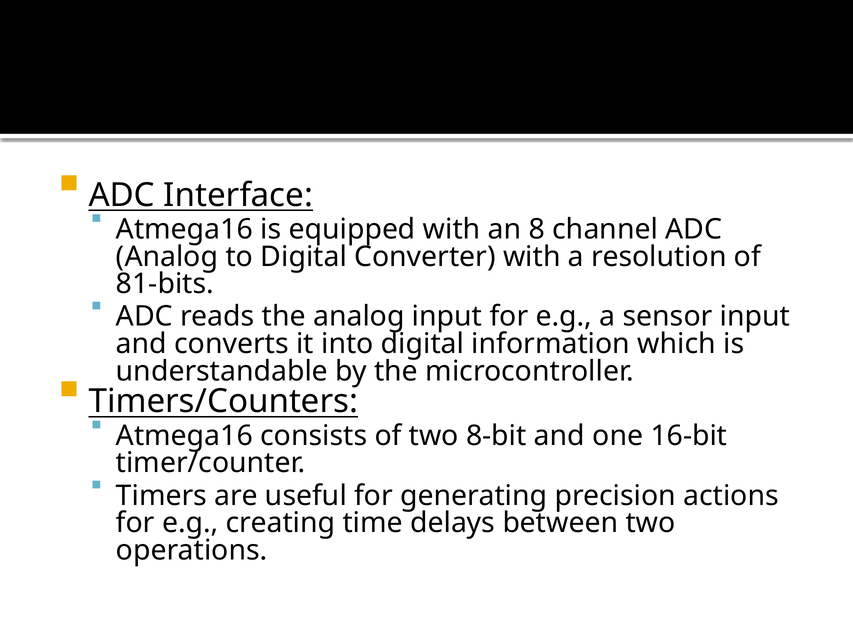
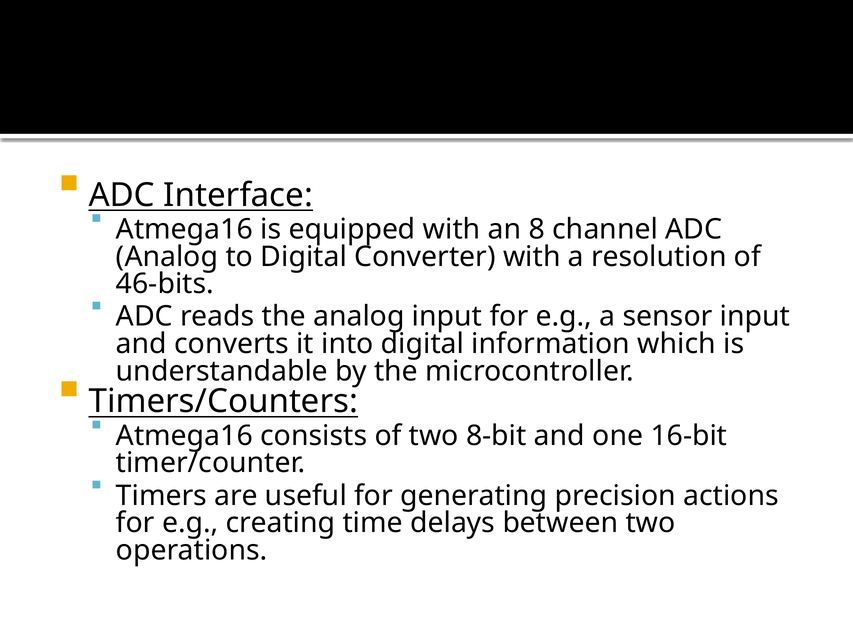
81-bits: 81-bits -> 46-bits
